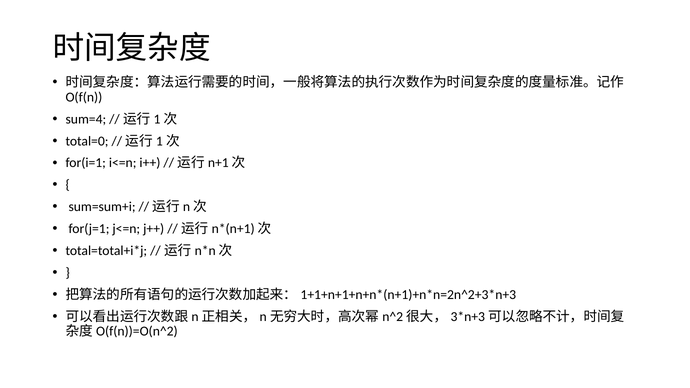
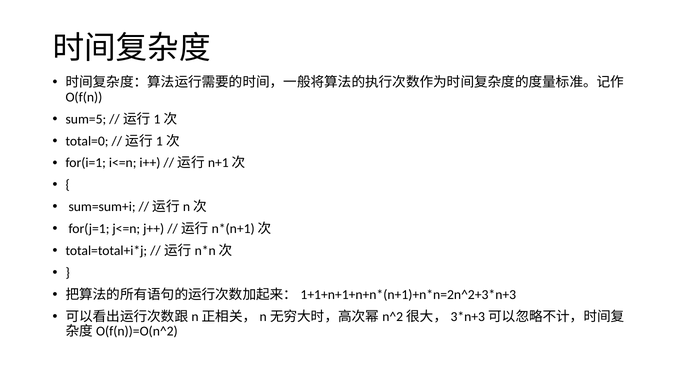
sum=4: sum=4 -> sum=5
